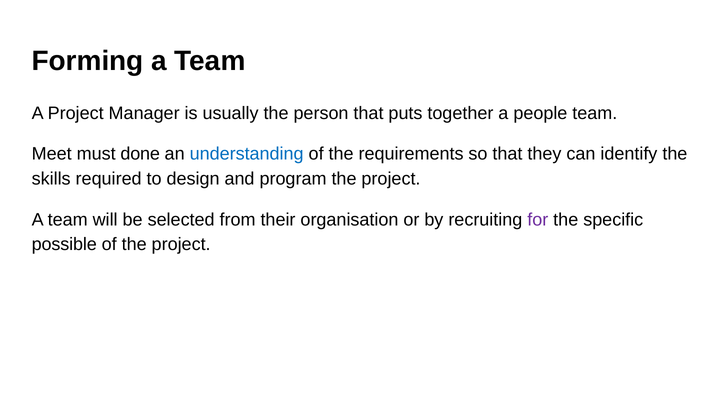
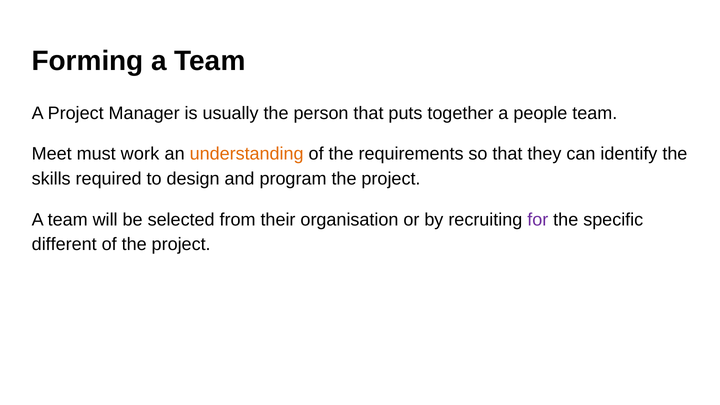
done: done -> work
understanding colour: blue -> orange
possible: possible -> different
